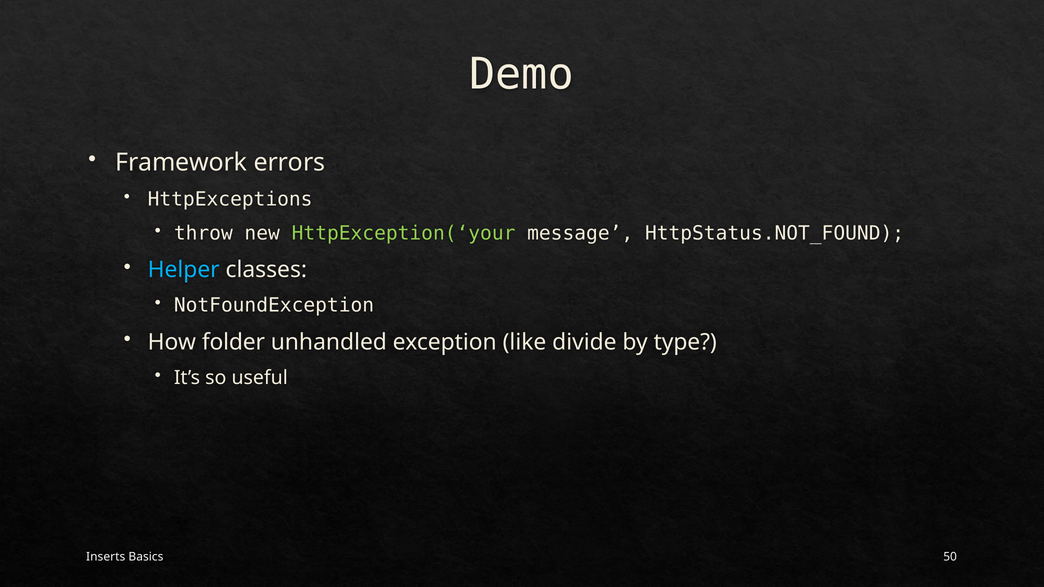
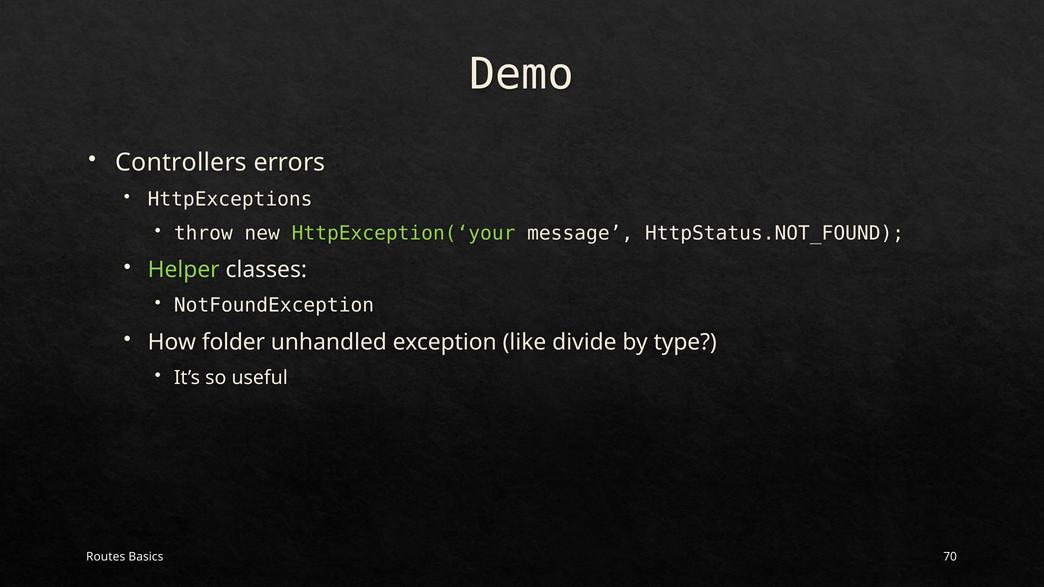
Framework: Framework -> Controllers
Helper colour: light blue -> light green
Inserts: Inserts -> Routes
50: 50 -> 70
